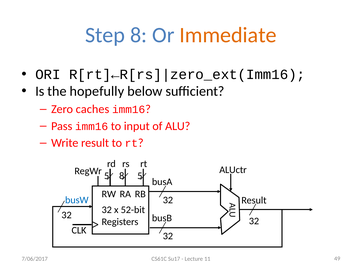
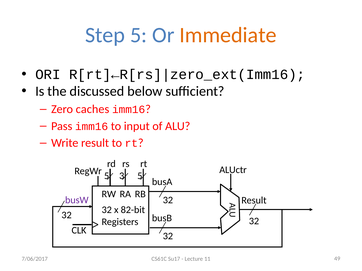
Step 8: 8 -> 5
hopefully: hopefully -> discussed
5 8: 8 -> 3
busW colour: blue -> purple
52-bit: 52-bit -> 82-bit
